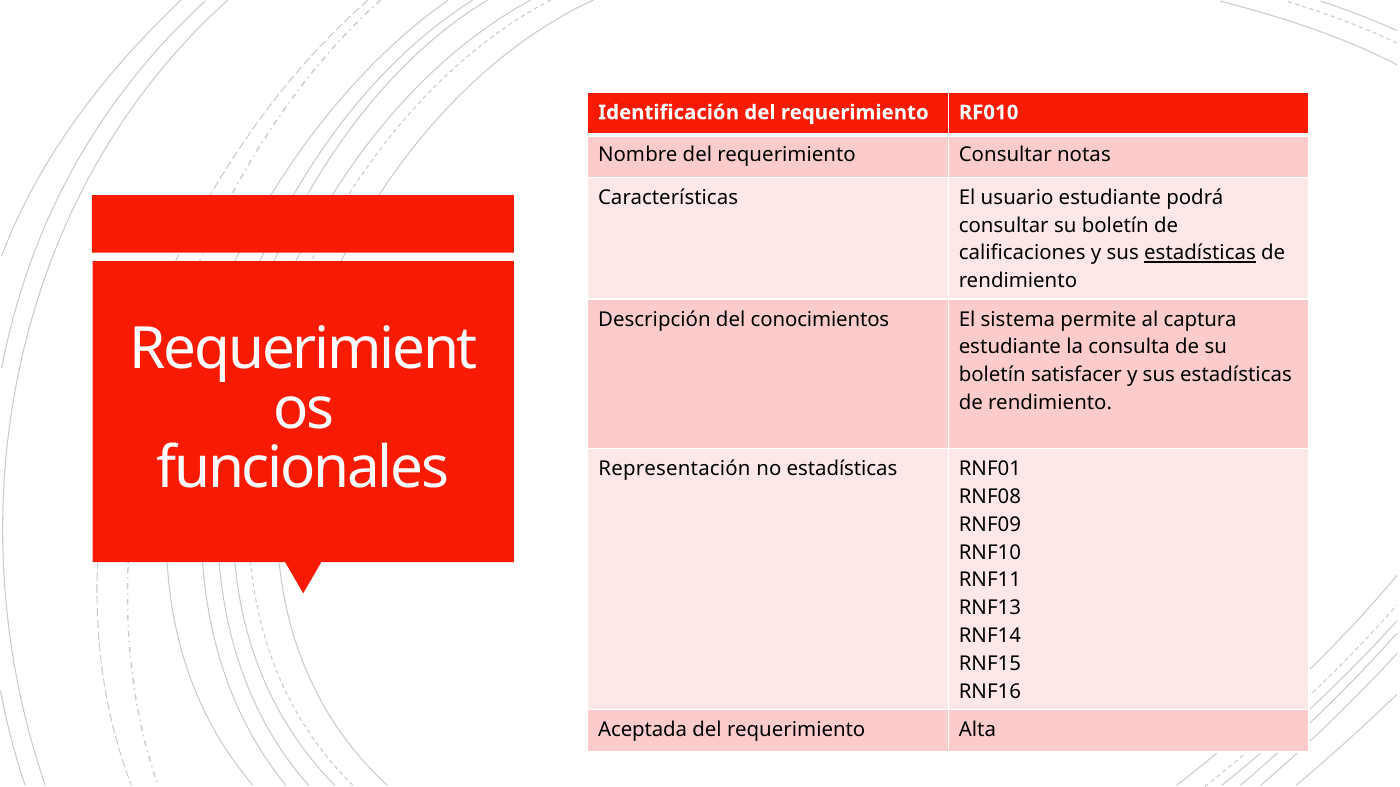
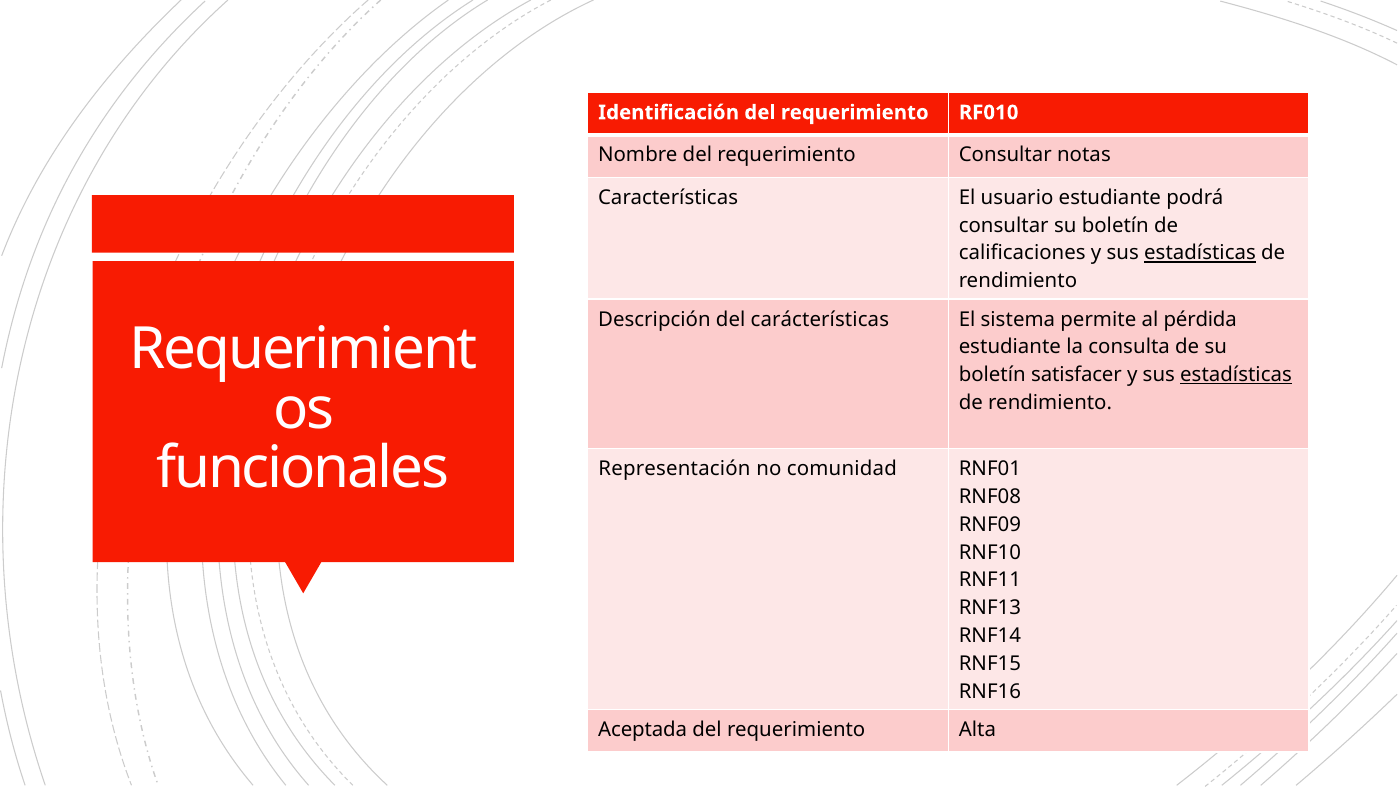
conocimientos: conocimientos -> carácterísticas
captura: captura -> pérdida
estadísticas at (1236, 375) underline: none -> present
no estadísticas: estadísticas -> comunidad
